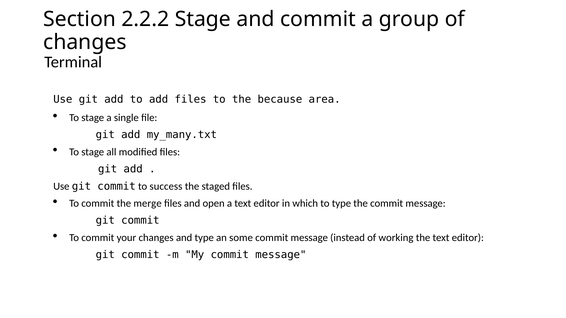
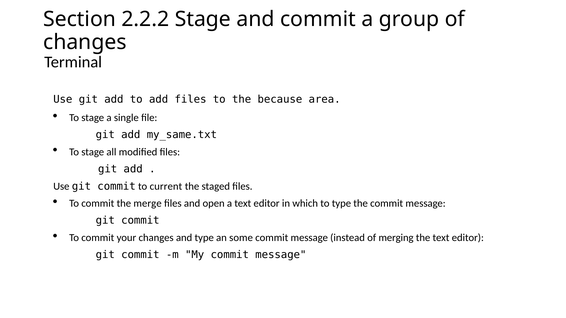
my_many.txt: my_many.txt -> my_same.txt
success: success -> current
working: working -> merging
